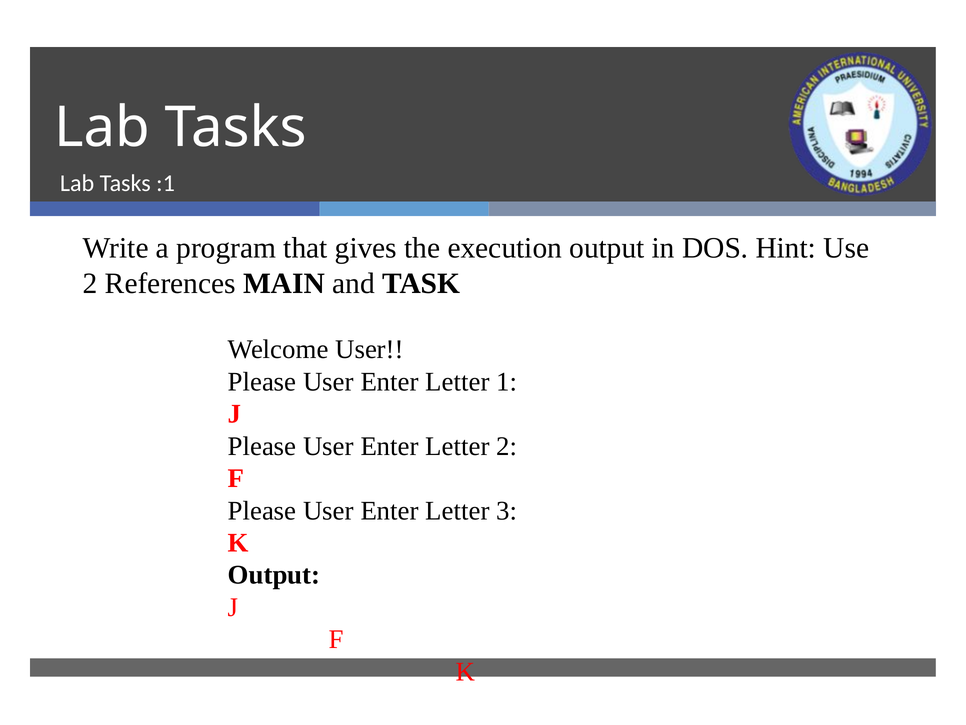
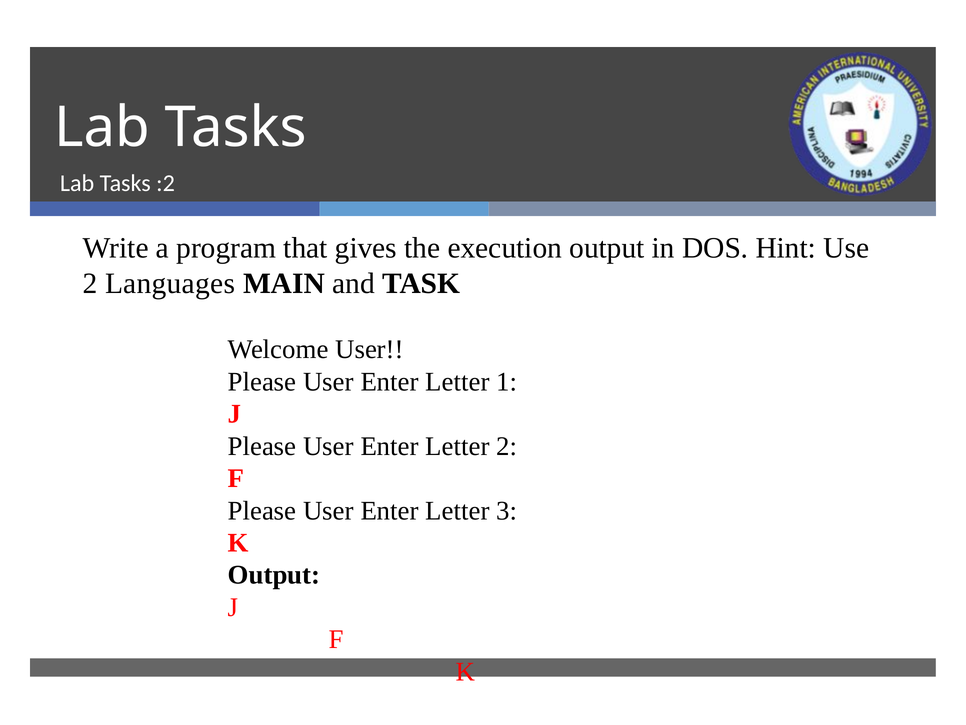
:1: :1 -> :2
References: References -> Languages
